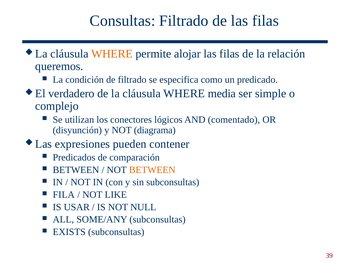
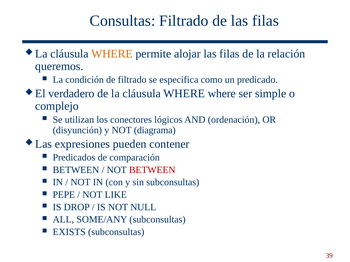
WHERE media: media -> where
comentado: comentado -> ordenación
BETWEEN at (152, 170) colour: orange -> red
FILA: FILA -> PEPE
USAR: USAR -> DROP
